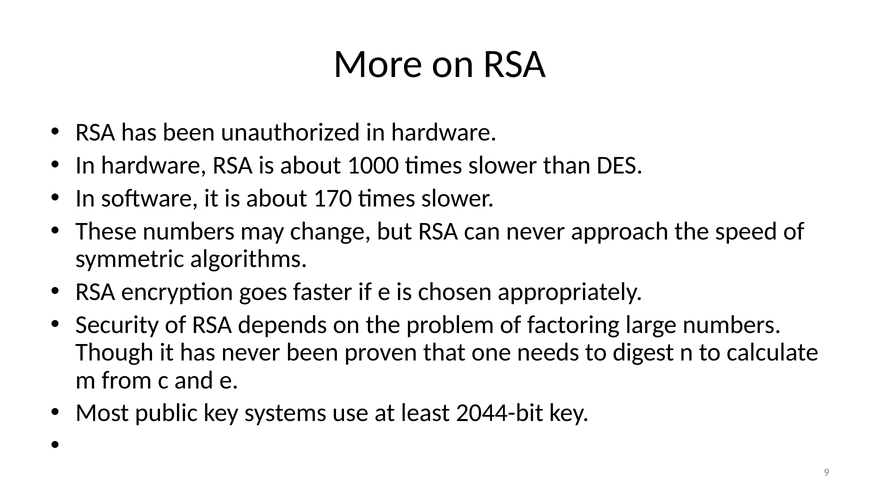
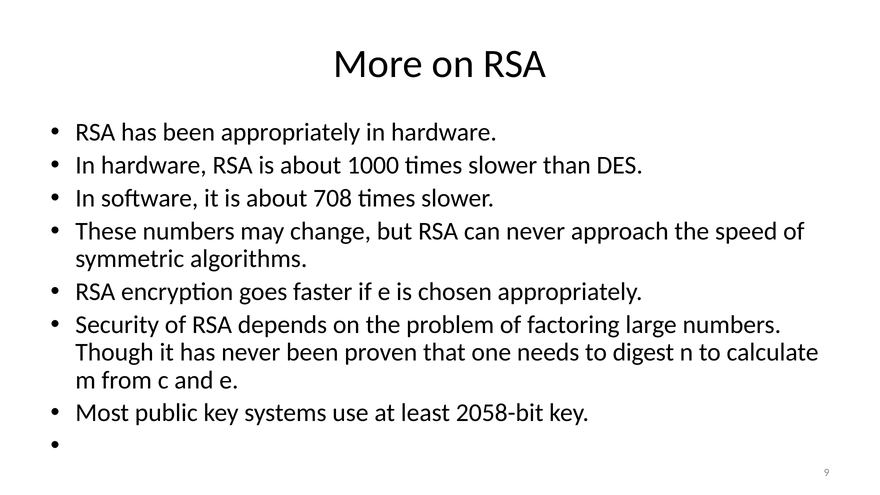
been unauthorized: unauthorized -> appropriately
170: 170 -> 708
2044-bit: 2044-bit -> 2058-bit
